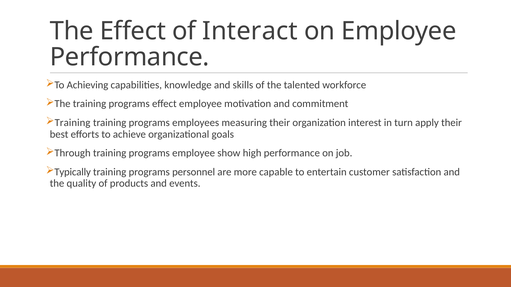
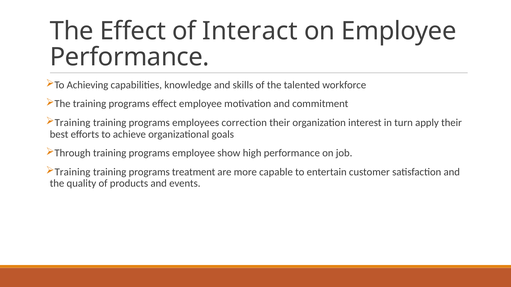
measuring: measuring -> correction
Typically at (73, 172): Typically -> Training
personnel: personnel -> treatment
